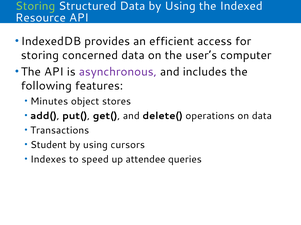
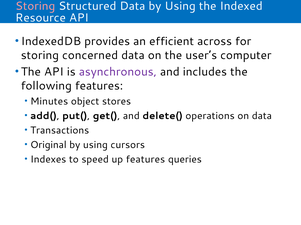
Storing at (35, 6) colour: light green -> pink
access: access -> across
Student: Student -> Original
up attendee: attendee -> features
